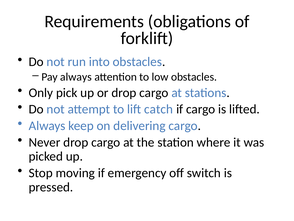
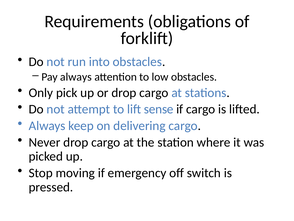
catch: catch -> sense
